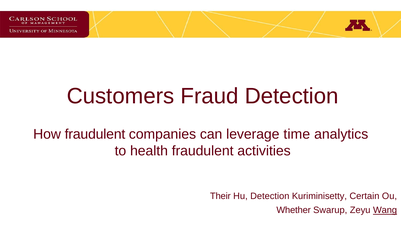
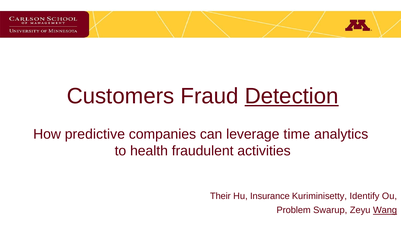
Detection at (292, 96) underline: none -> present
How fraudulent: fraudulent -> predictive
Hu Detection: Detection -> Insurance
Certain: Certain -> Identify
Whether: Whether -> Problem
